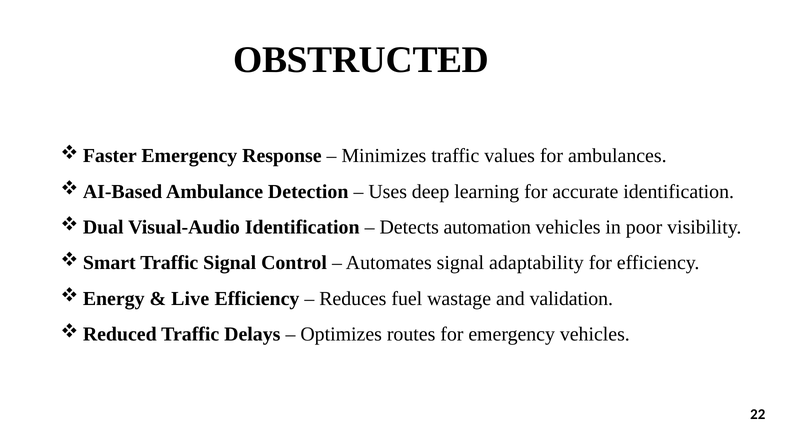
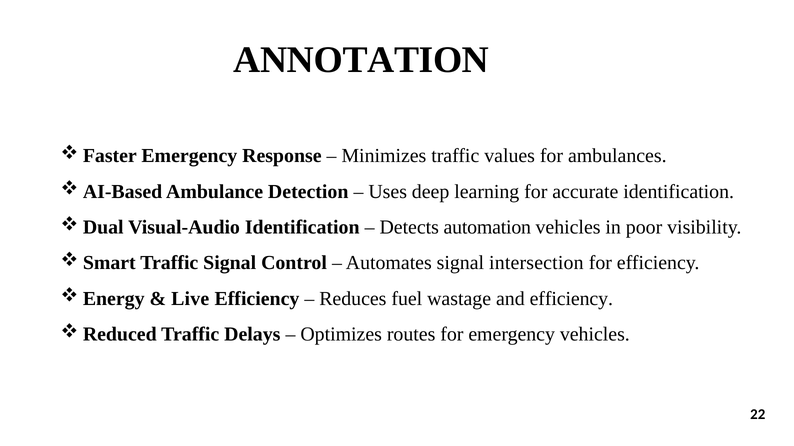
OBSTRUCTED: OBSTRUCTED -> ANNOTATION
adaptability: adaptability -> intersection
and validation: validation -> efficiency
